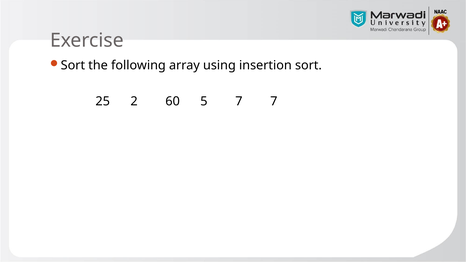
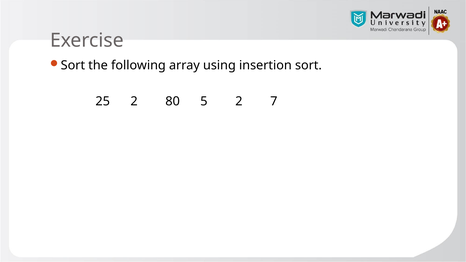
60: 60 -> 80
5 7: 7 -> 2
